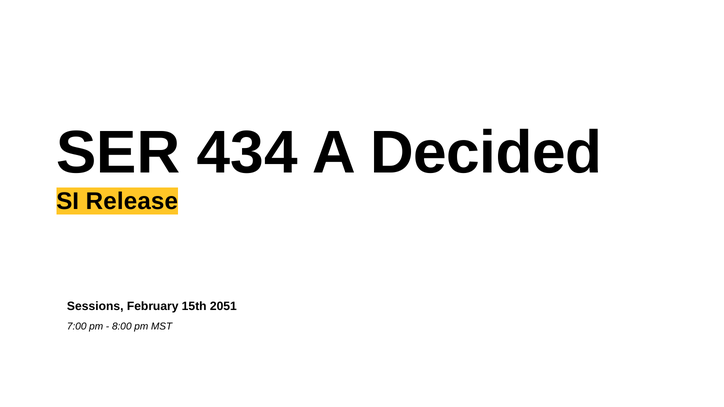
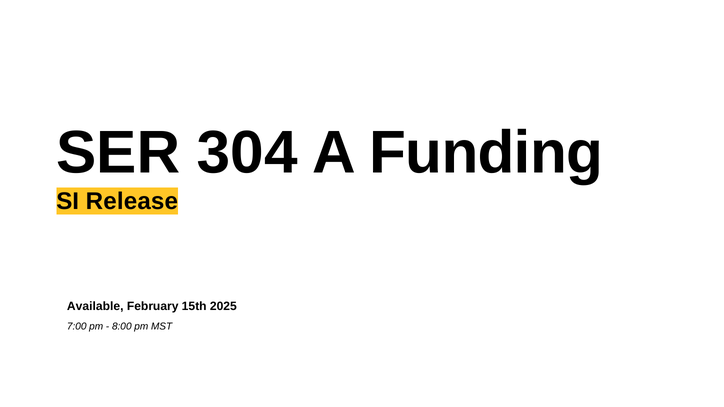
434: 434 -> 304
Decided: Decided -> Funding
Sessions: Sessions -> Available
2051: 2051 -> 2025
